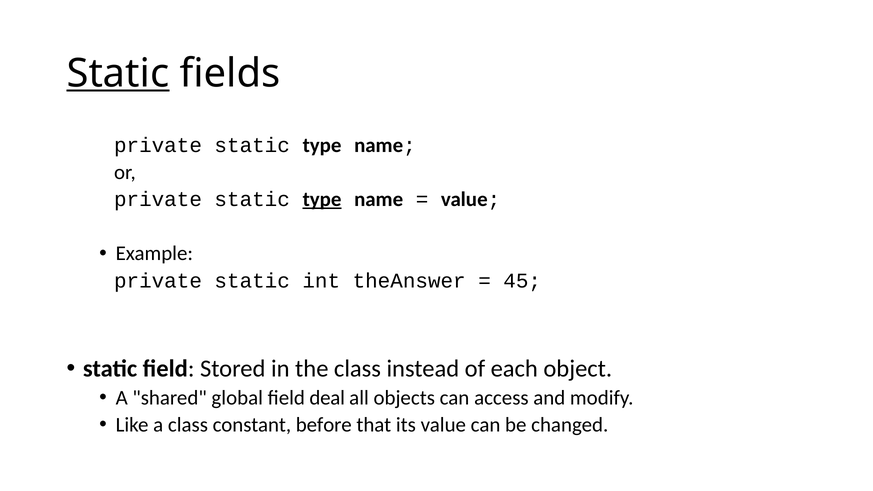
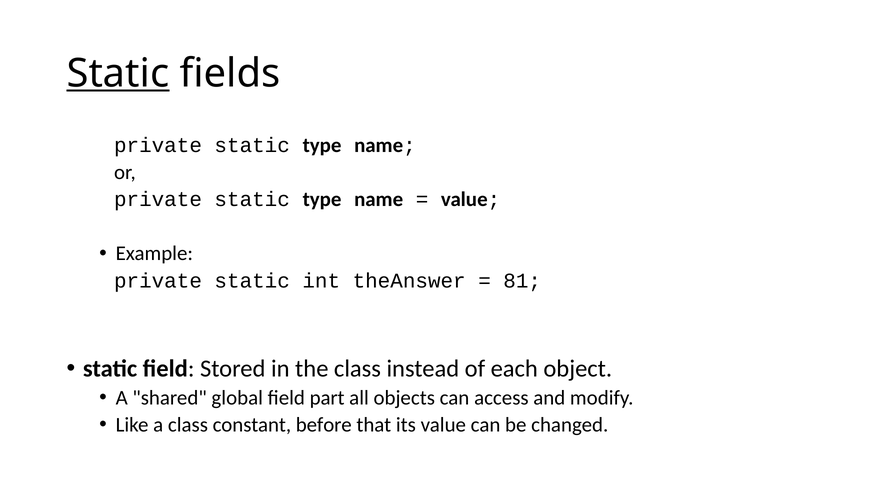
type at (322, 199) underline: present -> none
45: 45 -> 81
deal: deal -> part
